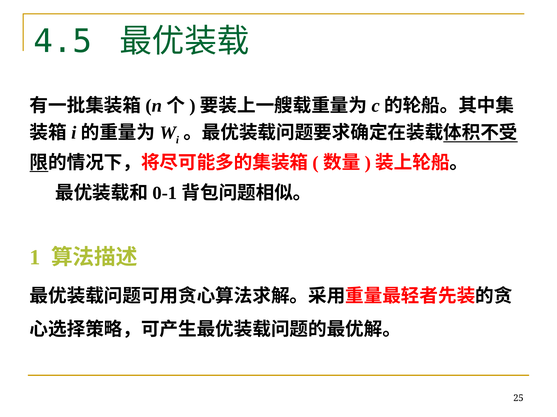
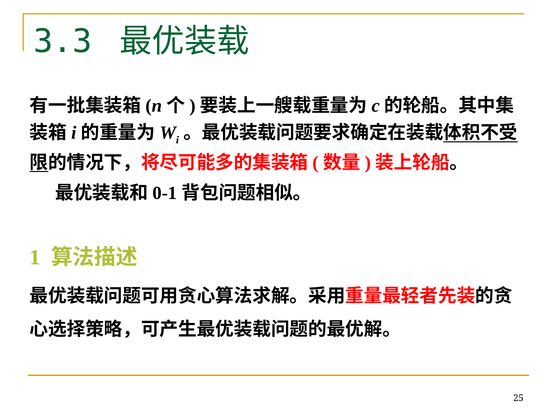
4.5: 4.5 -> 3.3
